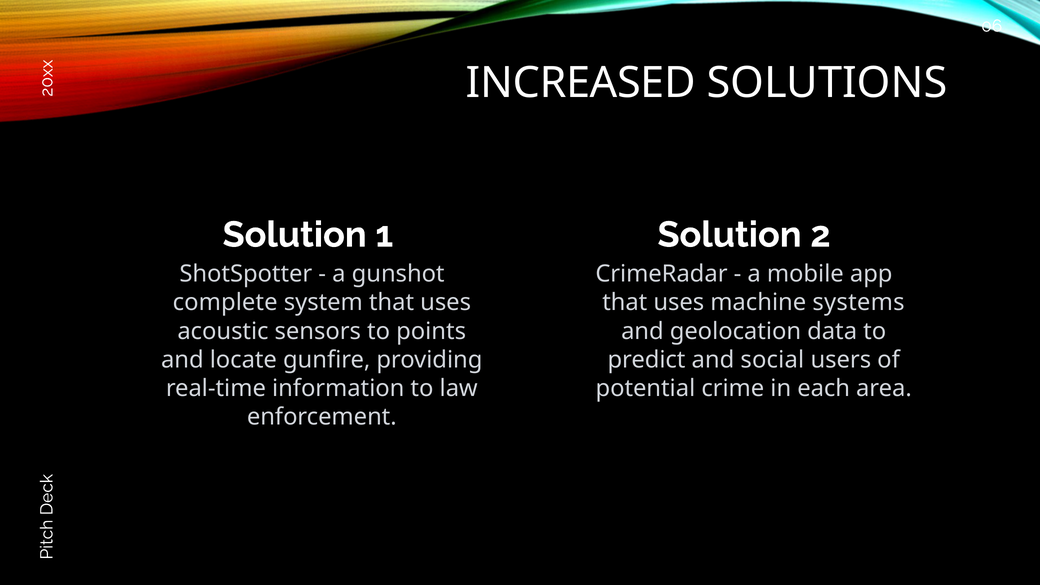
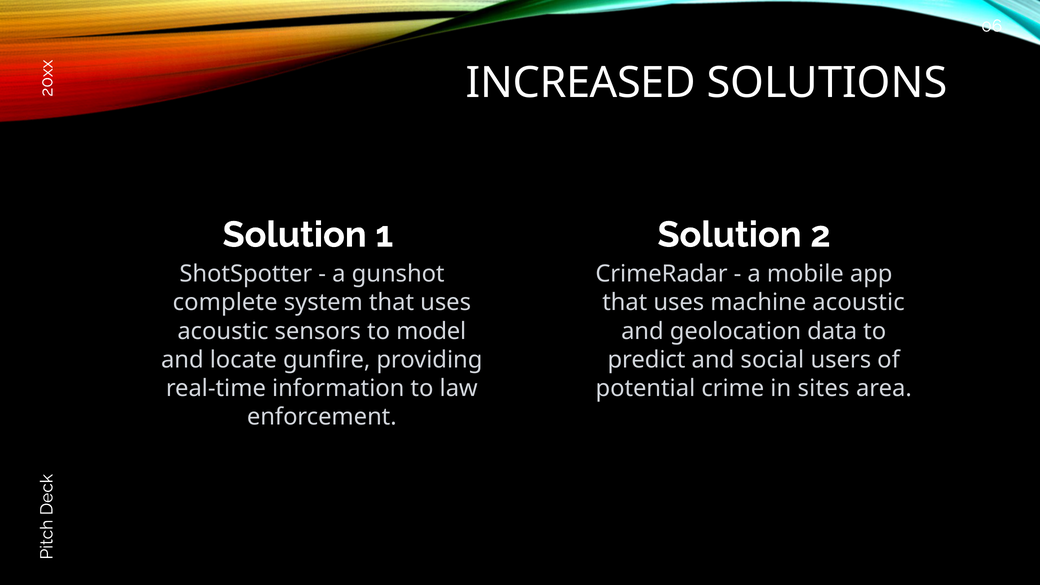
machine systems: systems -> acoustic
points: points -> model
each: each -> sites
